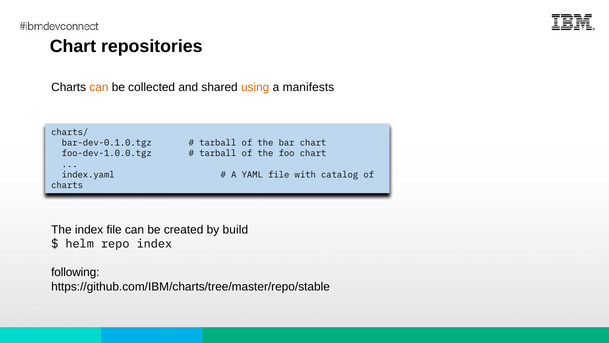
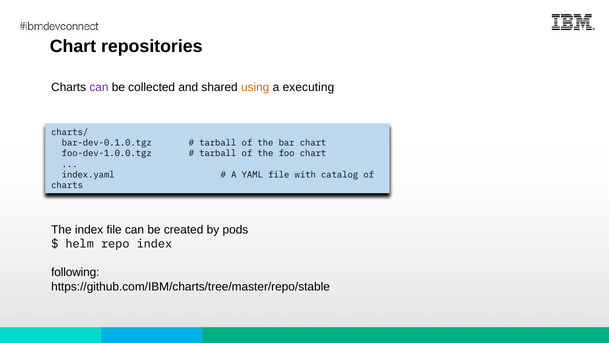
can at (99, 87) colour: orange -> purple
manifests: manifests -> executing
build: build -> pods
